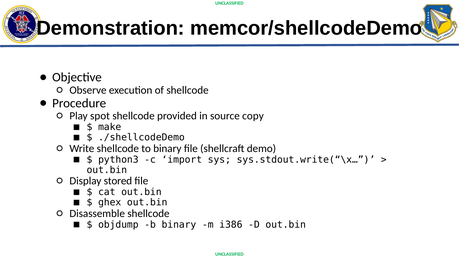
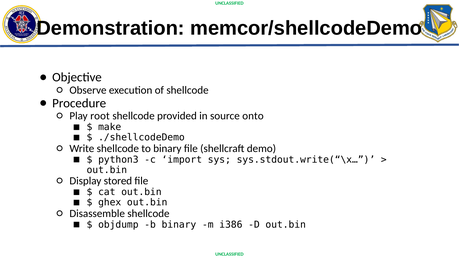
spot: spot -> root
copy: copy -> onto
